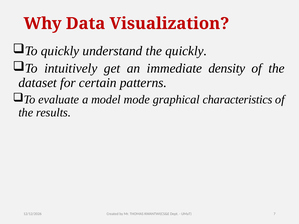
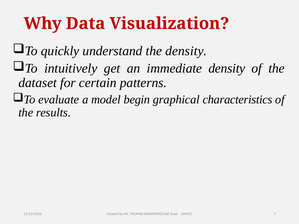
the quickly: quickly -> density
mode: mode -> begin
